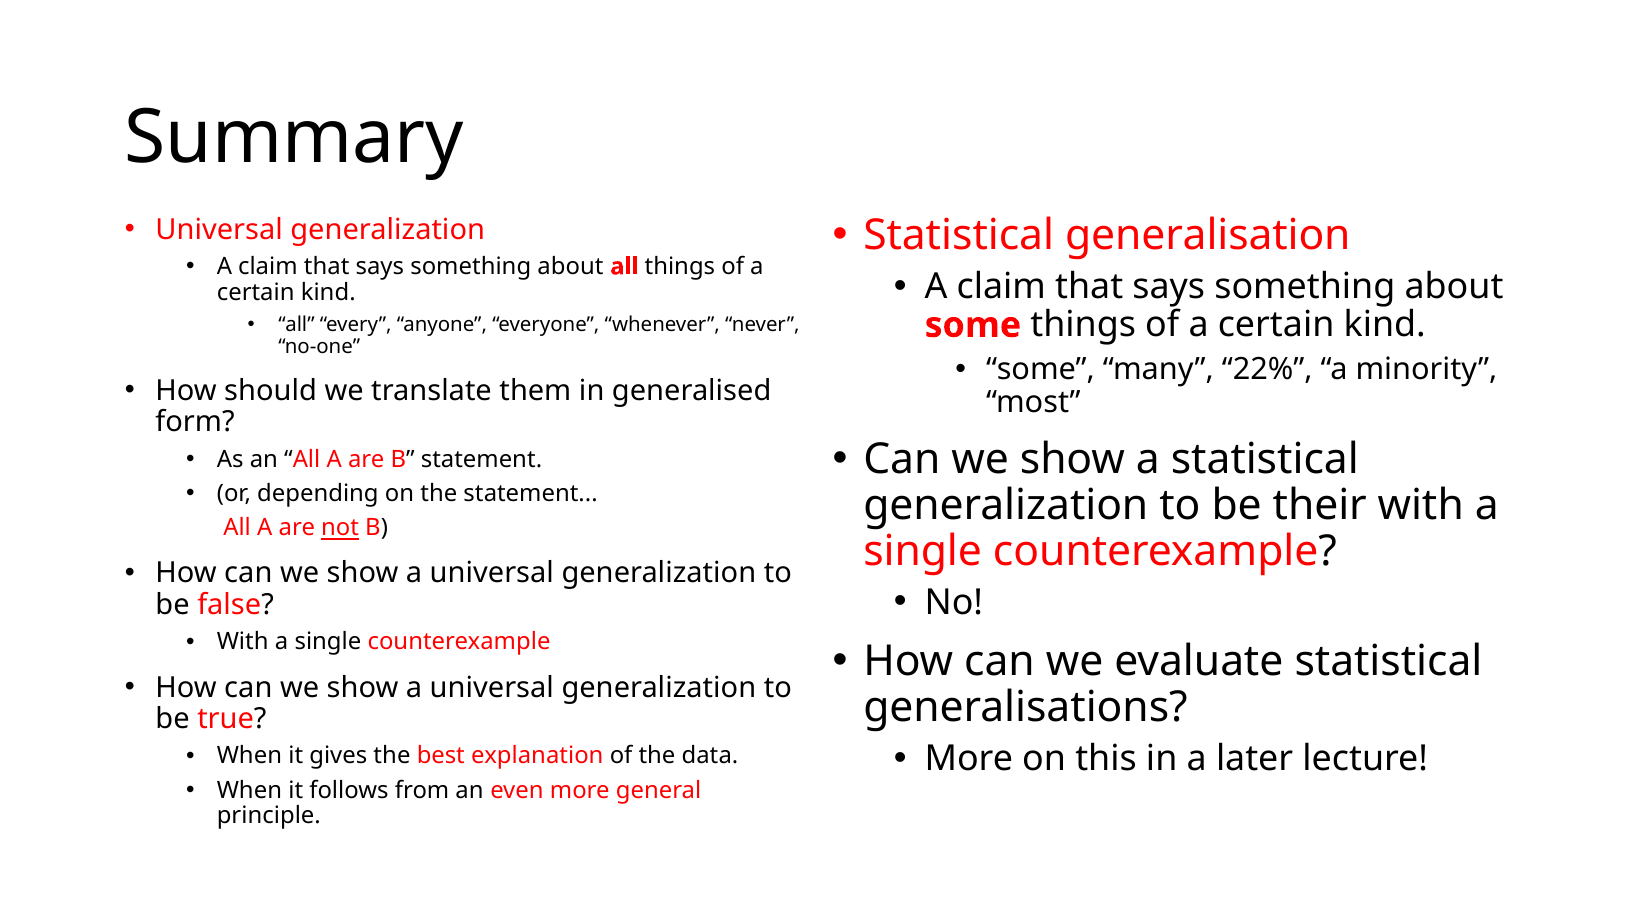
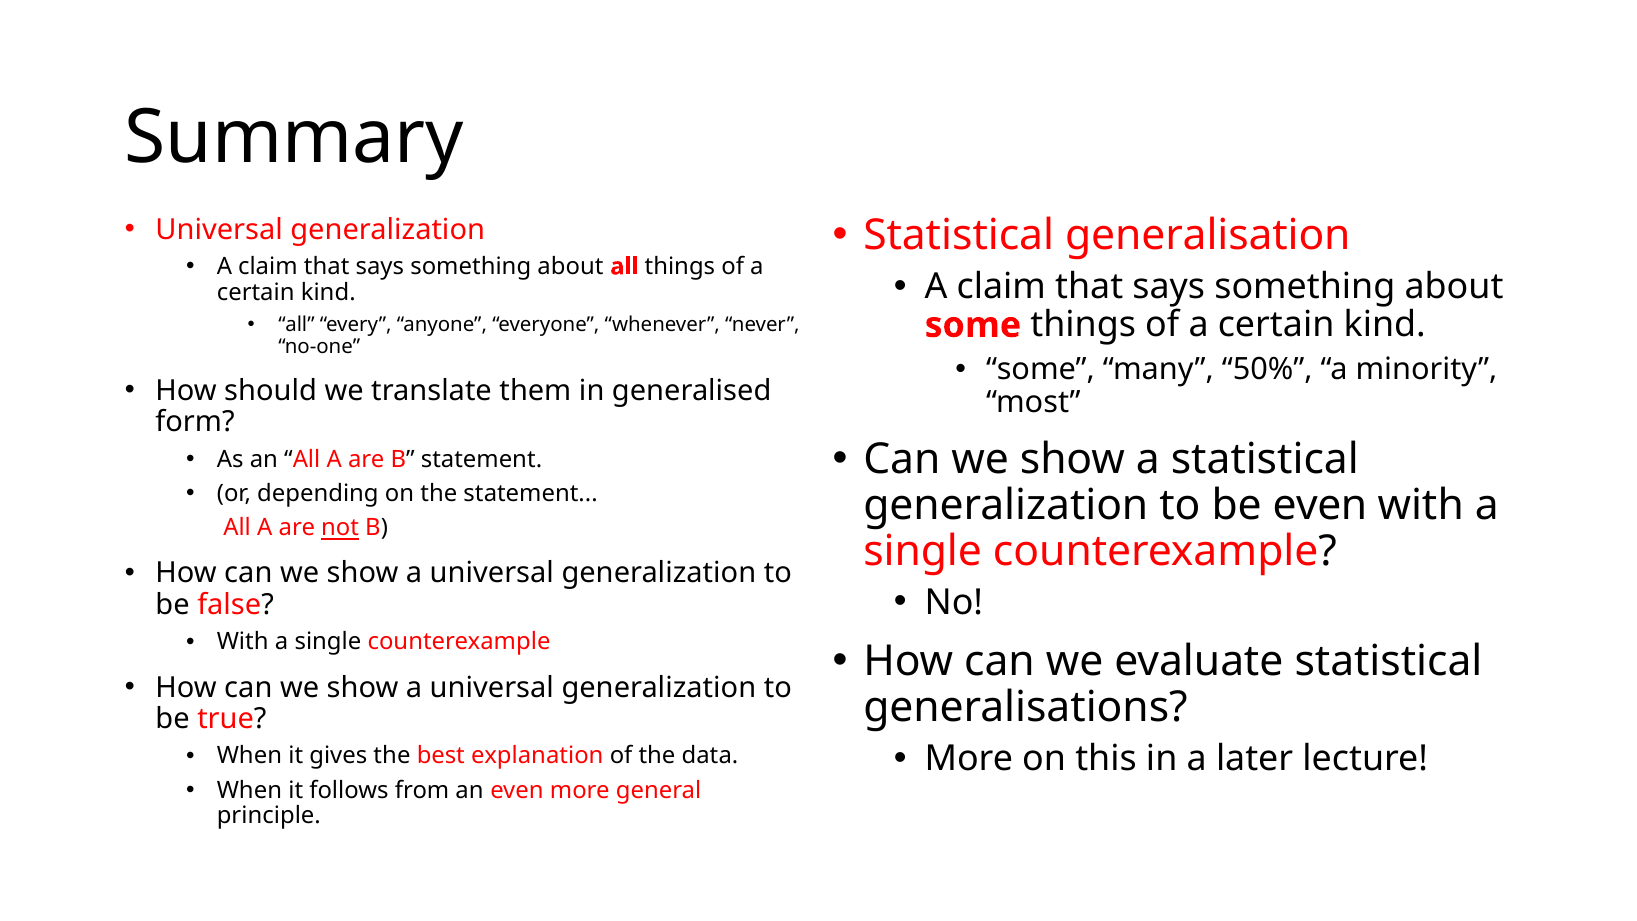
22%: 22% -> 50%
be their: their -> even
